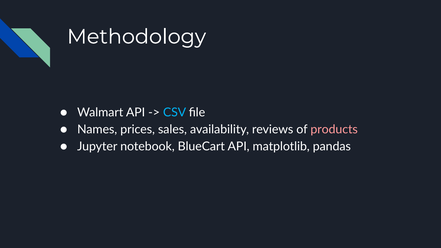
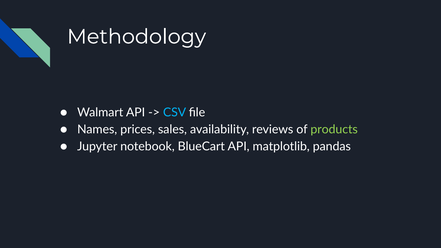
products colour: pink -> light green
